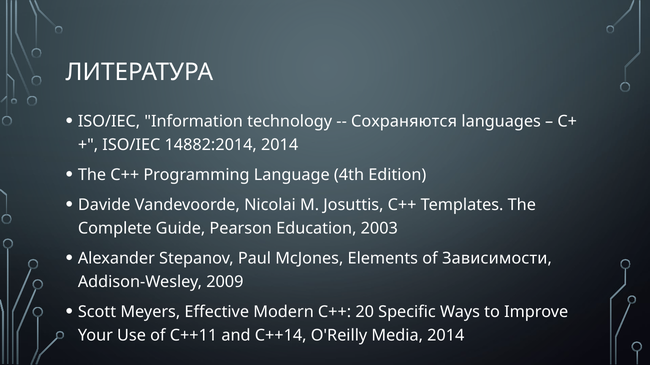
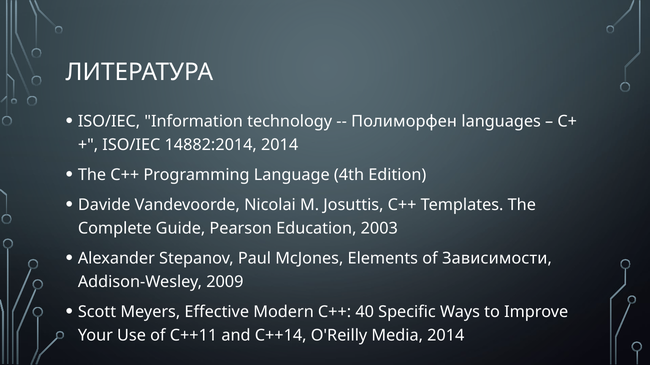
Сохраняются: Сохраняются -> Полиморфен
20: 20 -> 40
